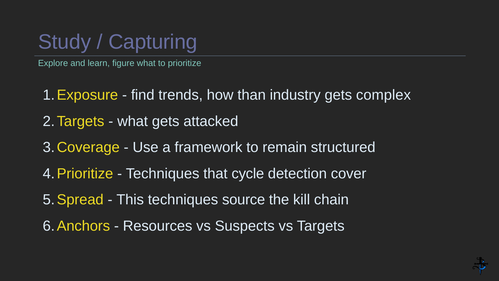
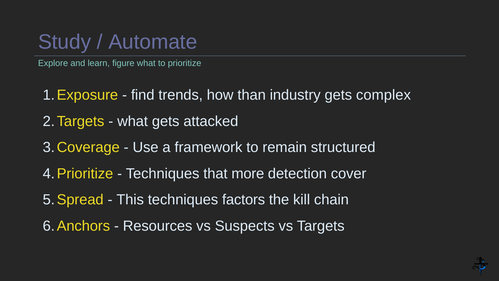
Capturing: Capturing -> Automate
cycle: cycle -> more
source: source -> factors
